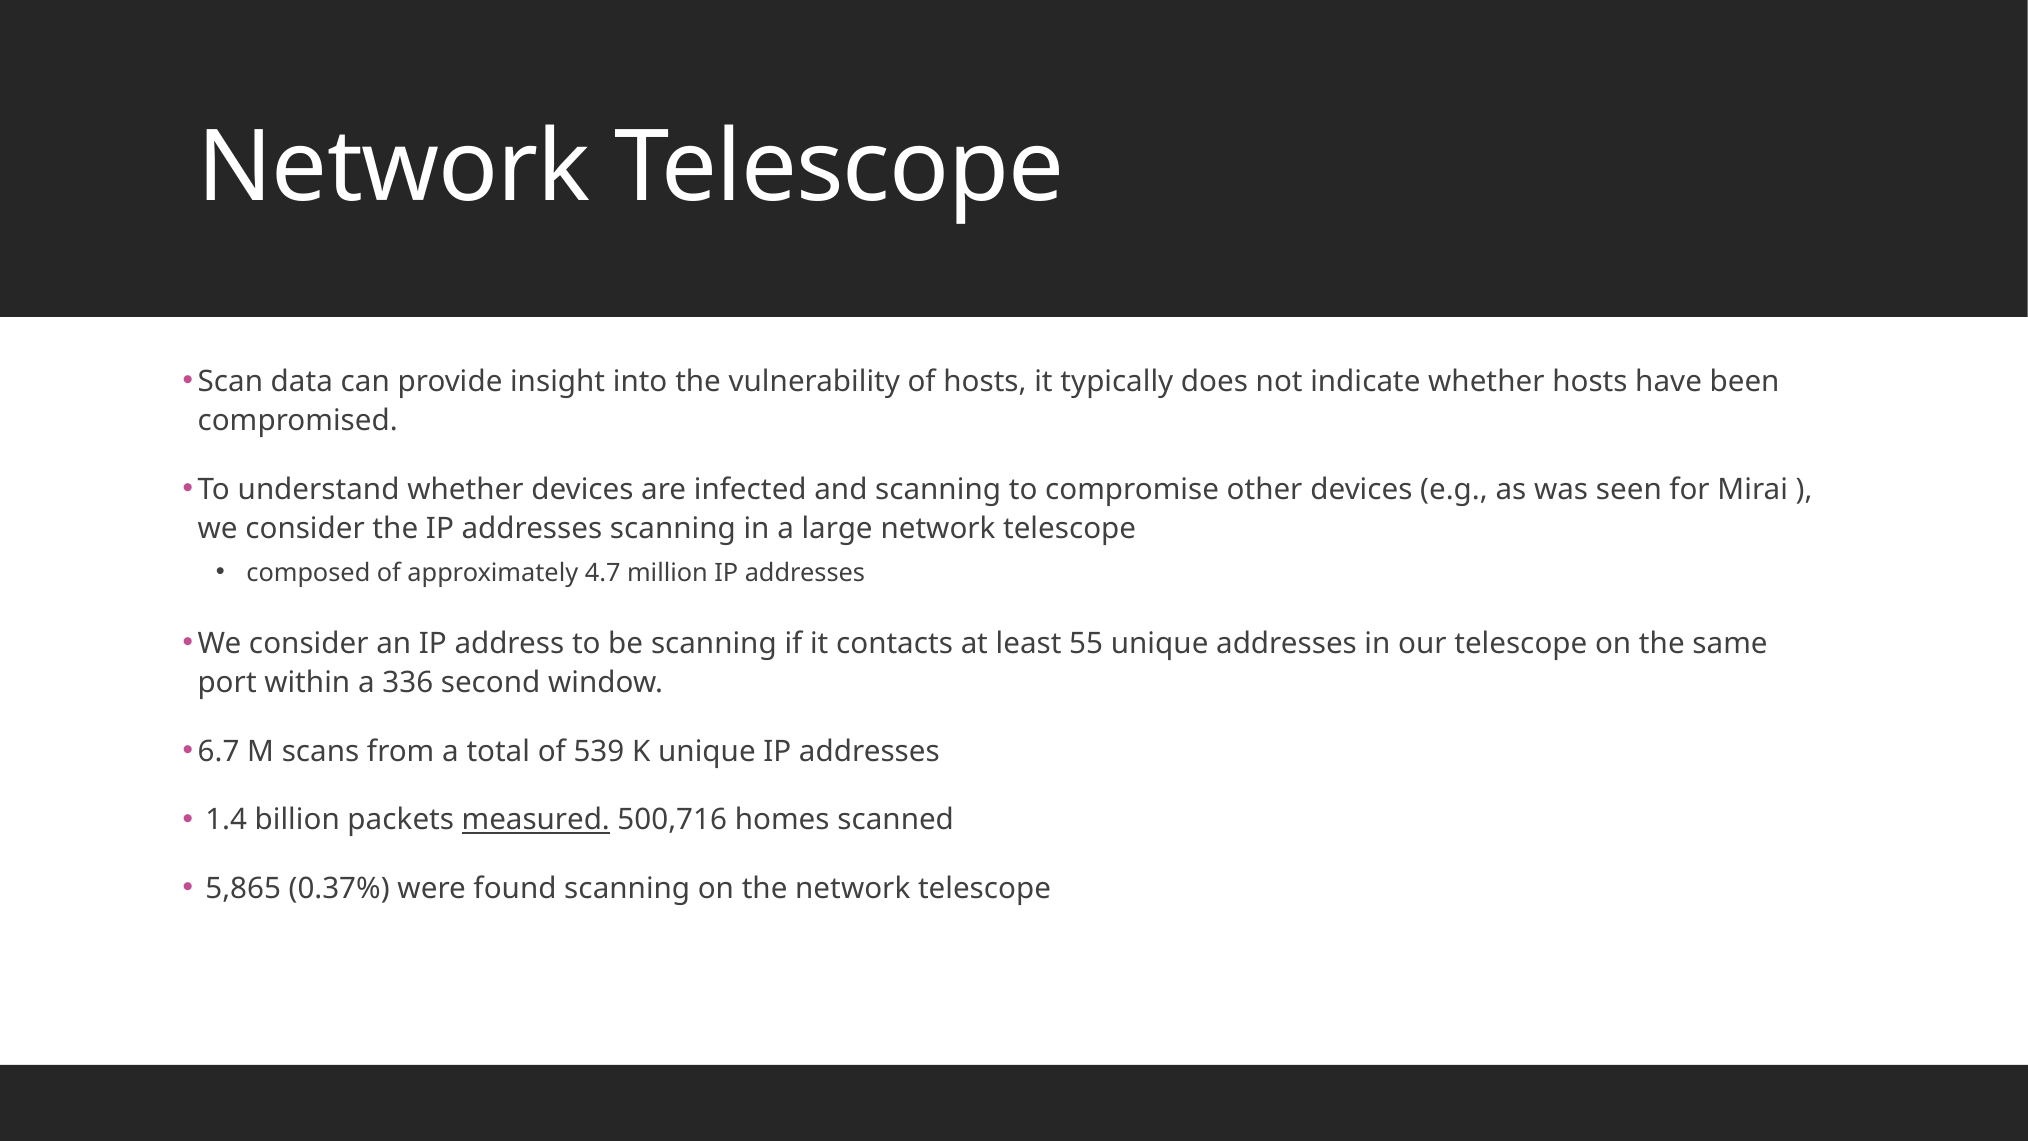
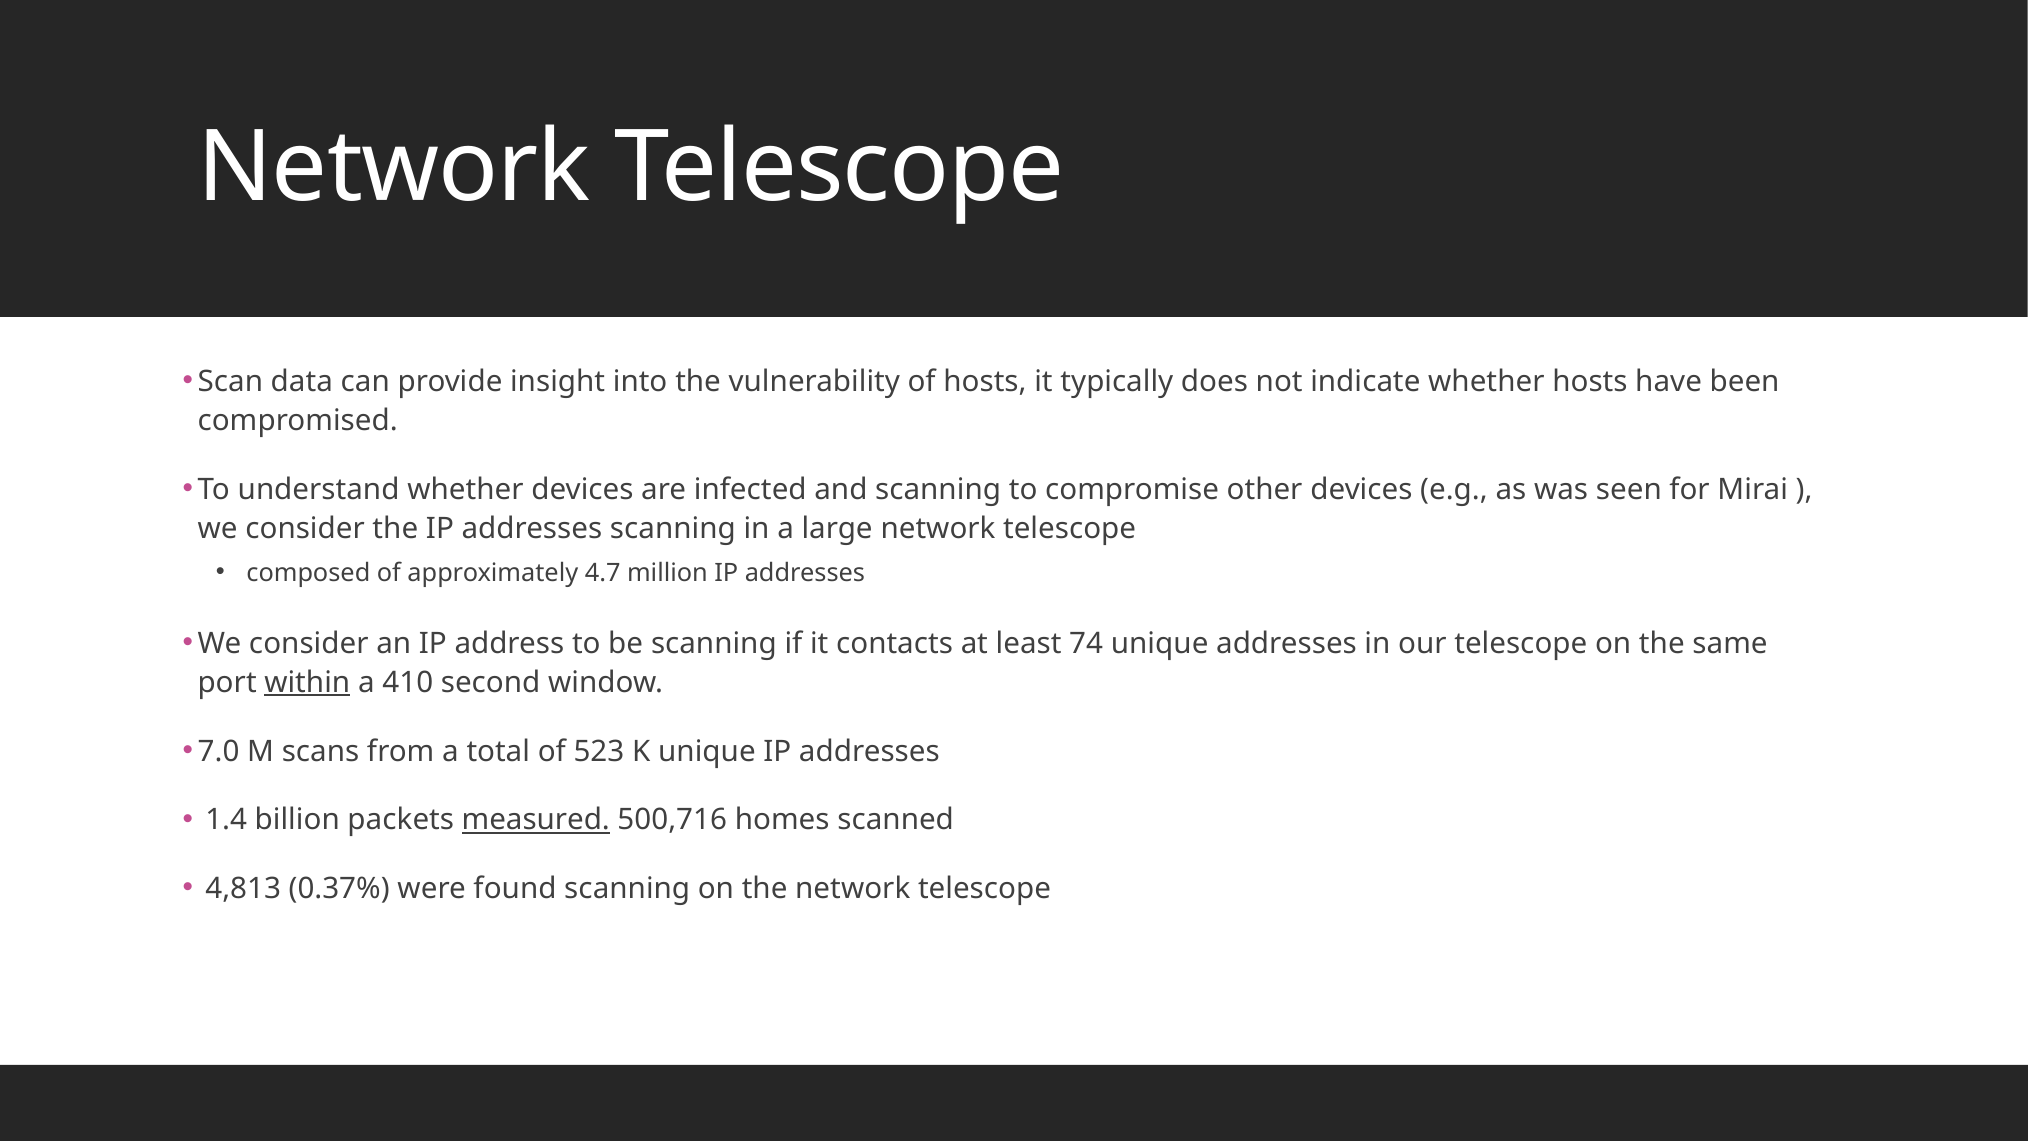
55: 55 -> 74
within underline: none -> present
336: 336 -> 410
6.7: 6.7 -> 7.0
539: 539 -> 523
5,865: 5,865 -> 4,813
